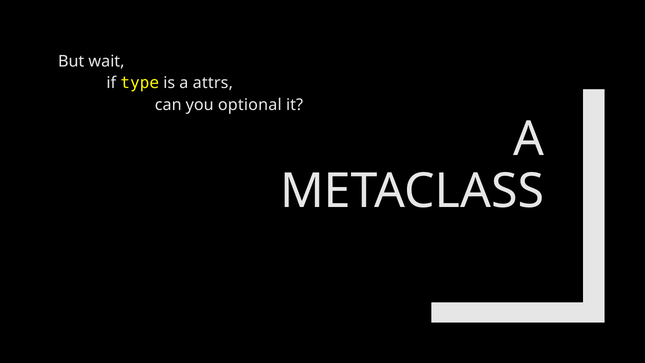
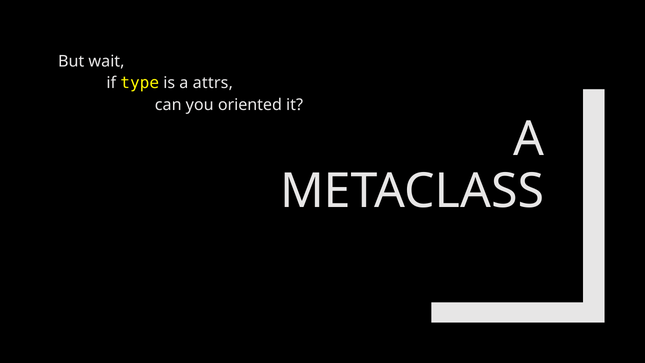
optional: optional -> oriented
